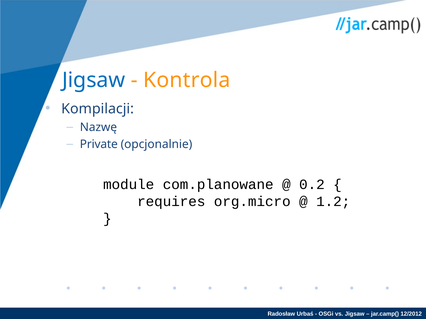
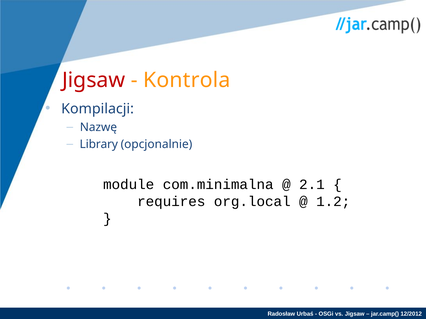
Jigsaw at (94, 80) colour: blue -> red
Private: Private -> Library
com.planowane: com.planowane -> com.minimalna
0.2: 0.2 -> 2.1
org.micro: org.micro -> org.local
